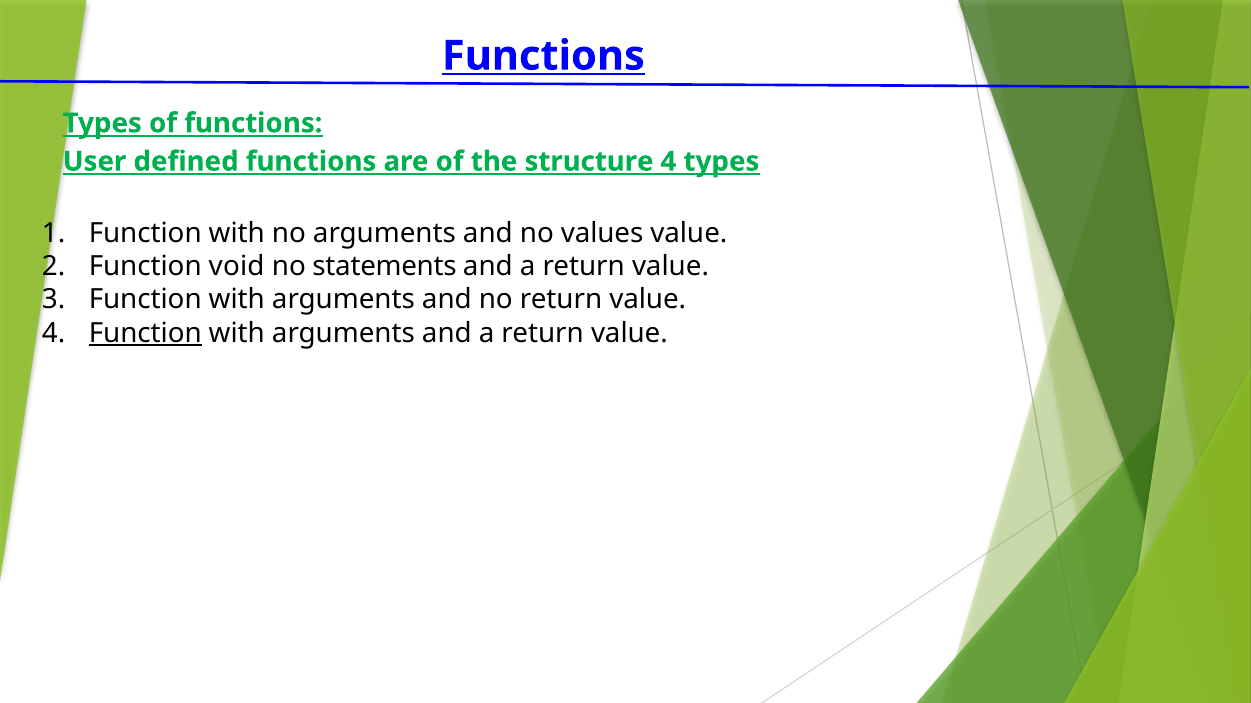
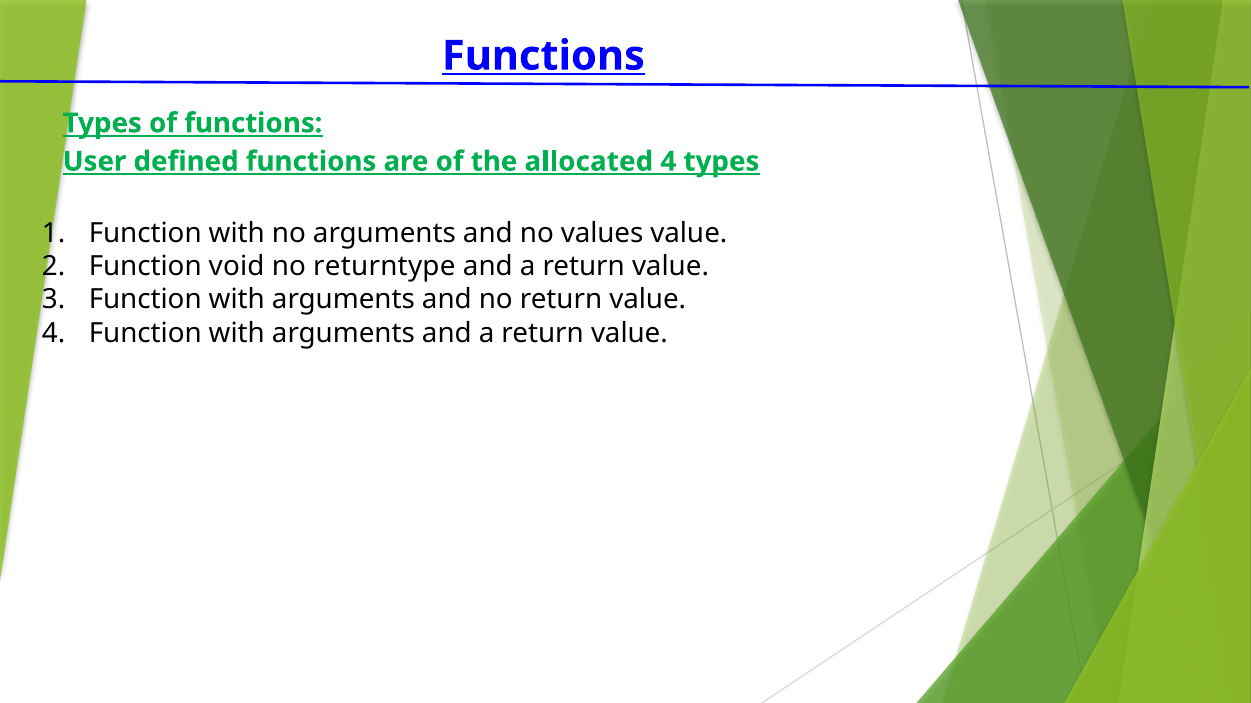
structure: structure -> allocated
statements: statements -> returntype
Function at (145, 333) underline: present -> none
